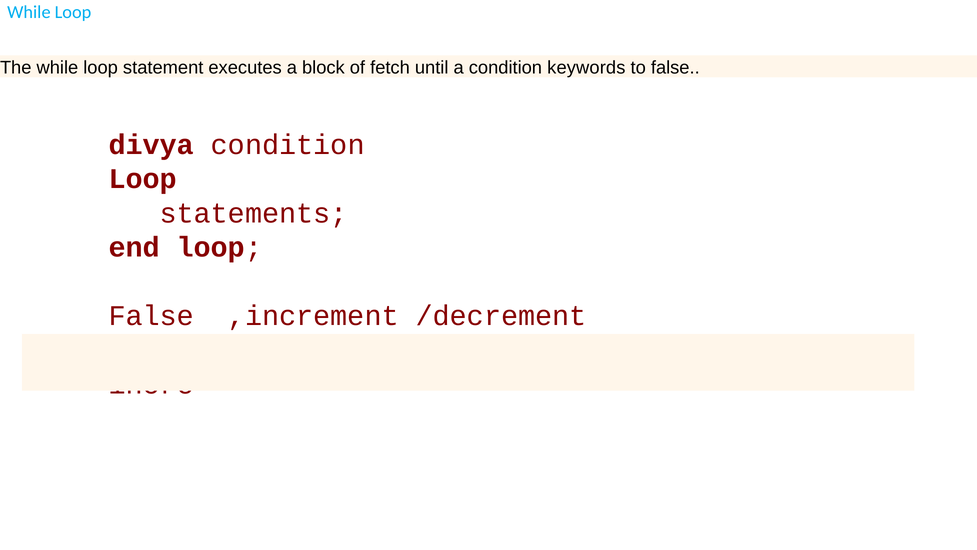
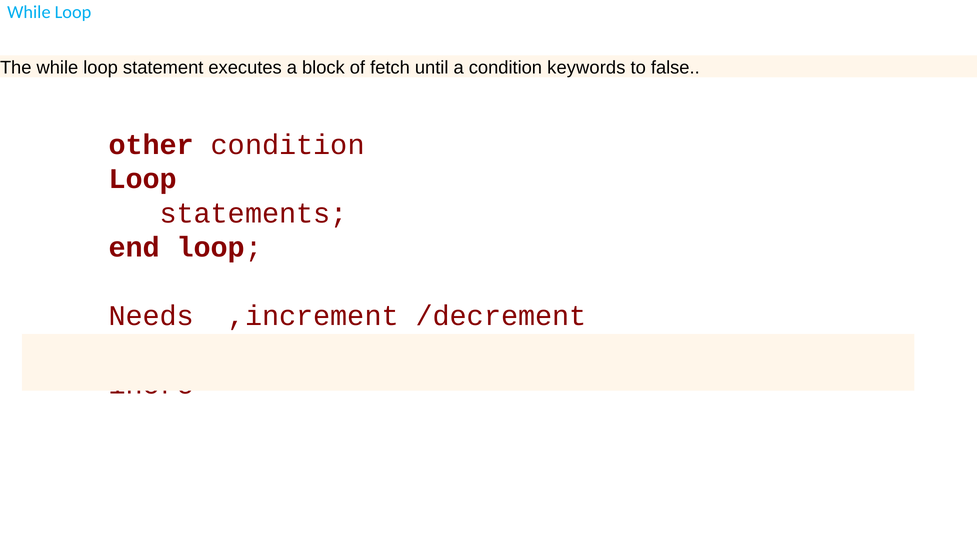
divya: divya -> other
False at (151, 316): False -> Needs
